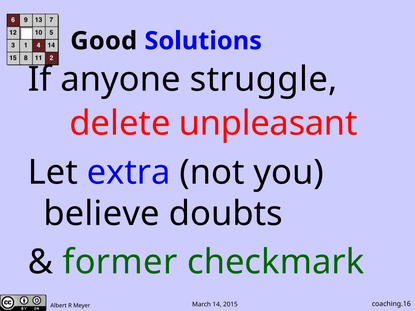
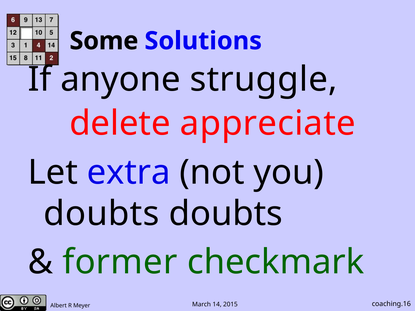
Good: Good -> Some
unpleasant: unpleasant -> appreciate
believe at (102, 214): believe -> doubts
